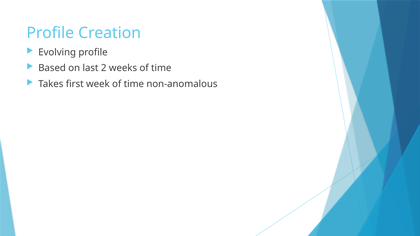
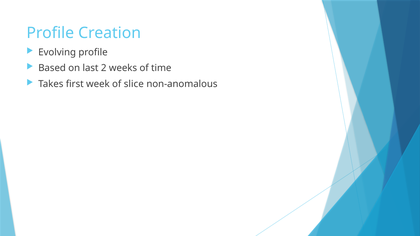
week of time: time -> slice
